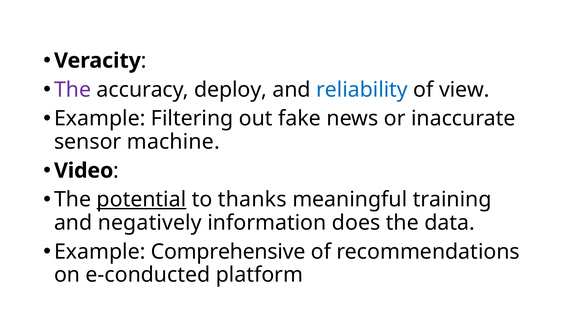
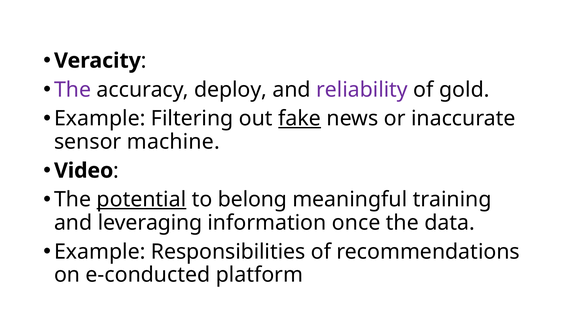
reliability colour: blue -> purple
view: view -> gold
fake underline: none -> present
thanks: thanks -> belong
negatively: negatively -> leveraging
does: does -> once
Comprehensive: Comprehensive -> Responsibilities
